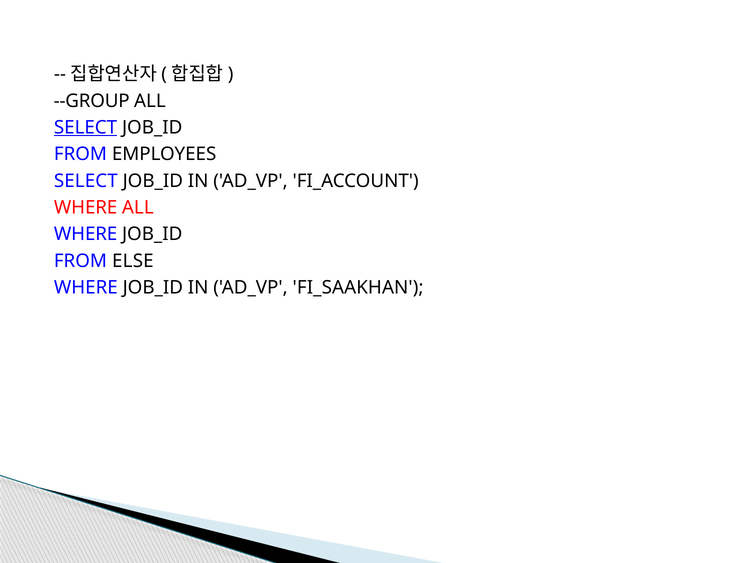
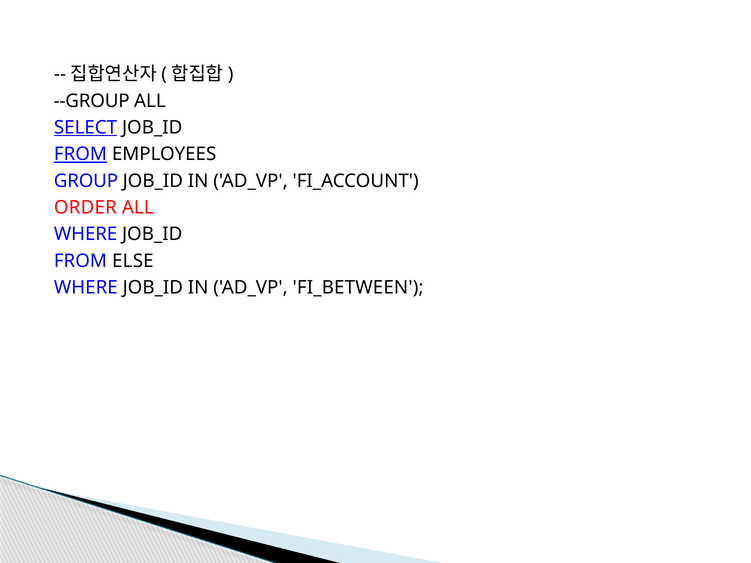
FROM at (80, 154) underline: none -> present
SELECT at (86, 181): SELECT -> GROUP
WHERE at (86, 208): WHERE -> ORDER
FI_SAAKHAN: FI_SAAKHAN -> FI_BETWEEN
